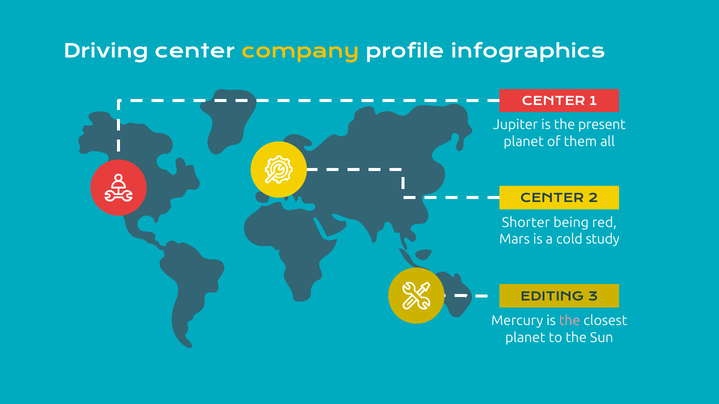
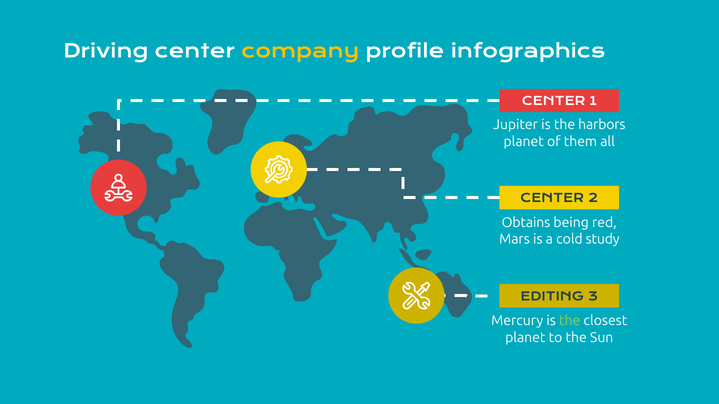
present: present -> harbors
Shorter: Shorter -> Obtains
the at (570, 321) colour: pink -> light green
